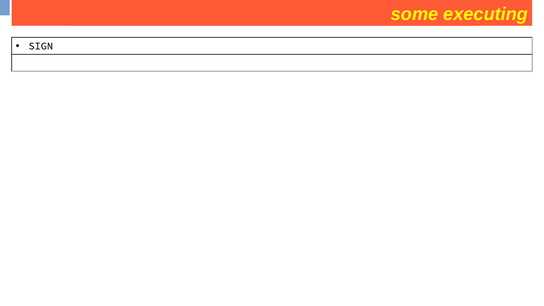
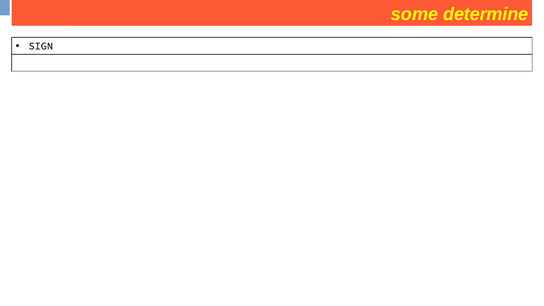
executing: executing -> determine
